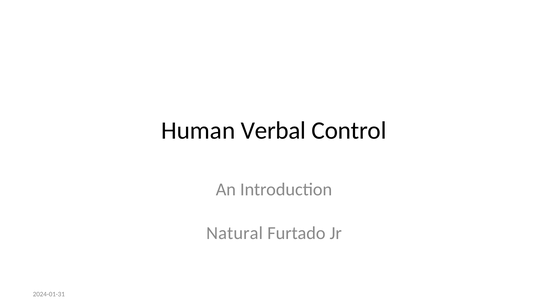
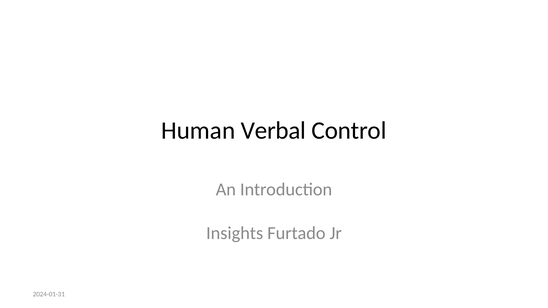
Natural: Natural -> Insights
